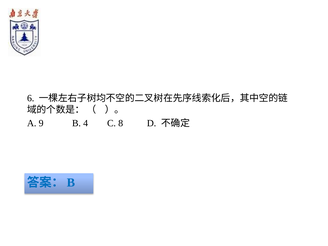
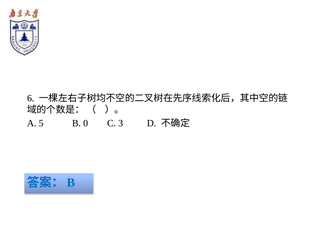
9: 9 -> 5
4: 4 -> 0
8: 8 -> 3
